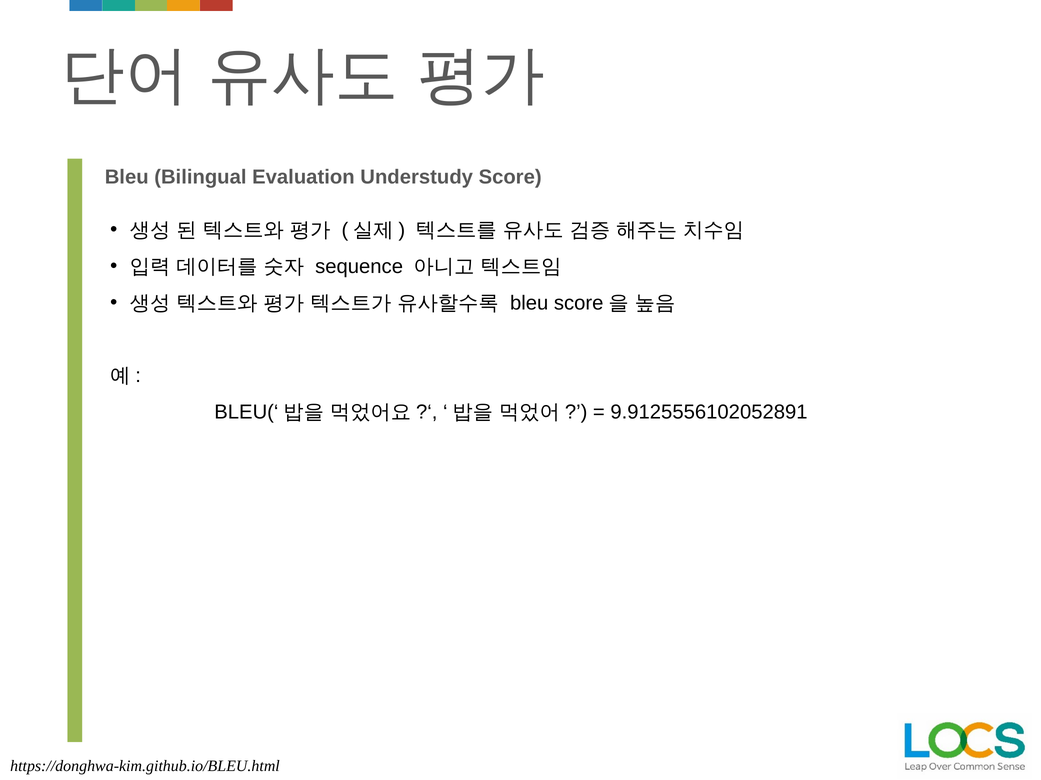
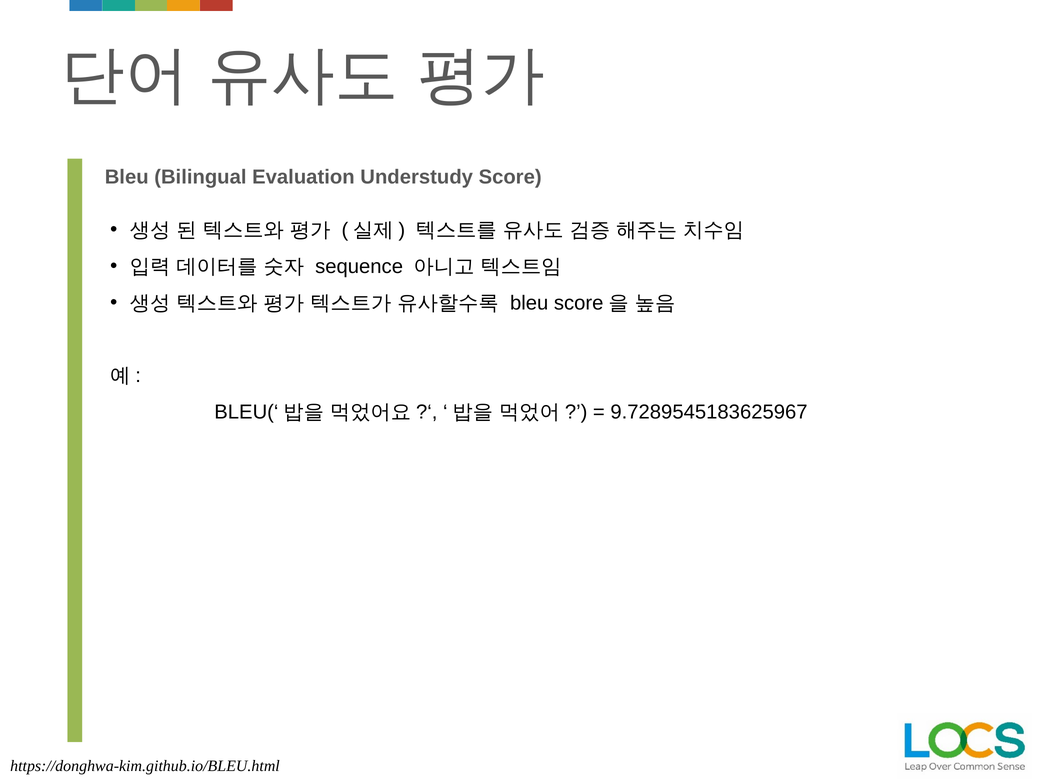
9.9125556102052891: 9.9125556102052891 -> 9.7289545183625967
